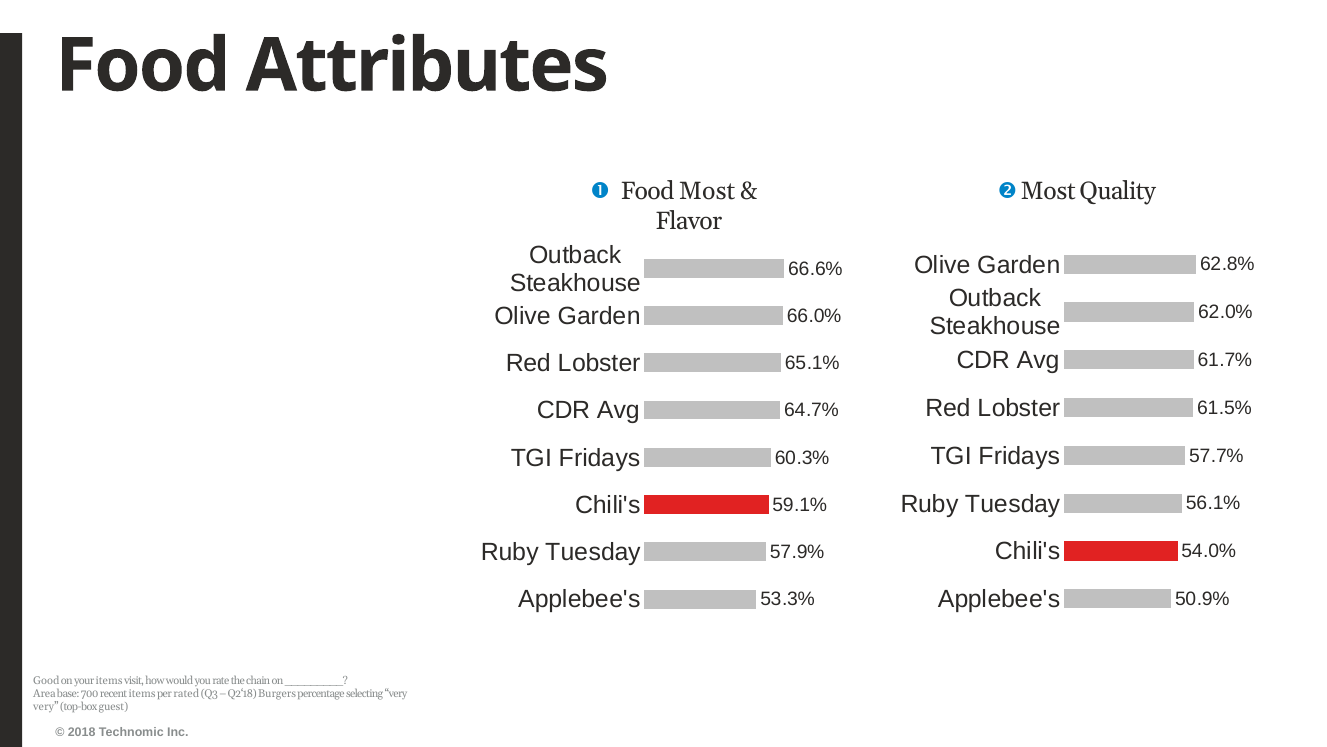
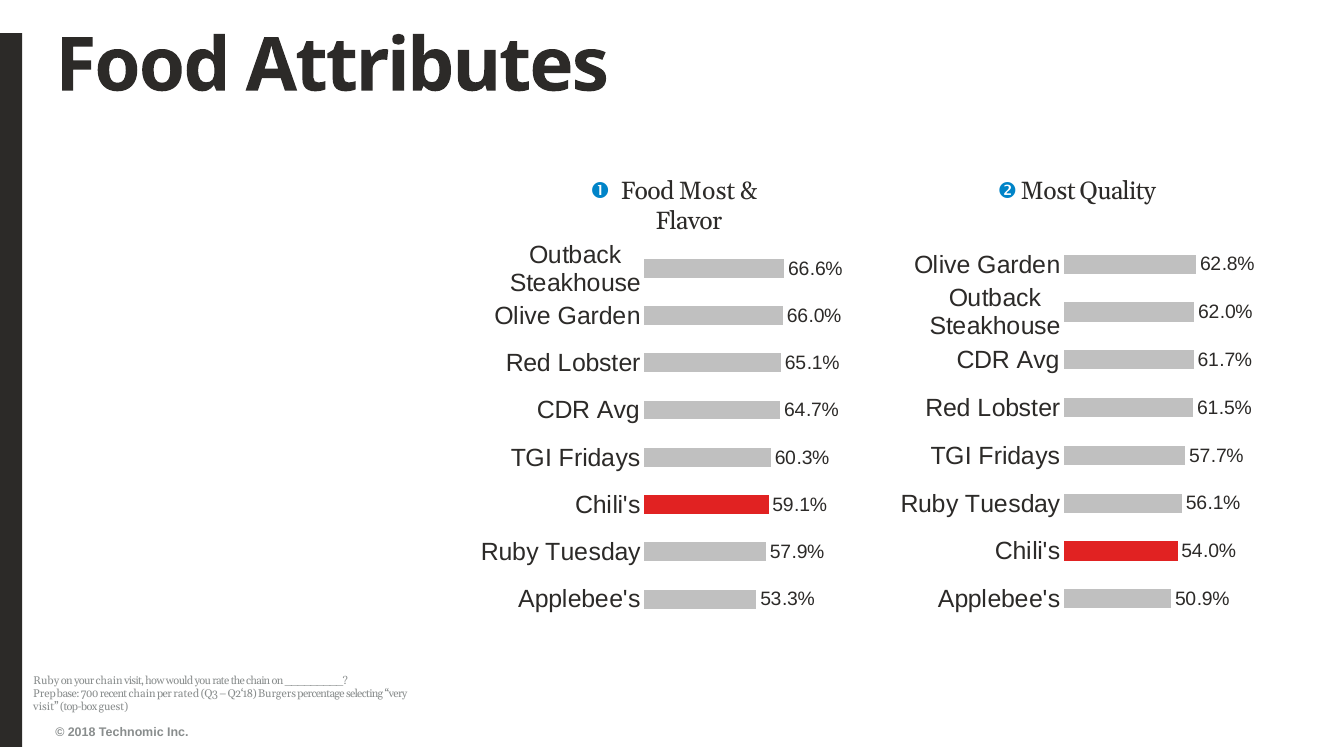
Good at (46, 680): Good -> Ruby
your items: items -> chain
Area: Area -> Prep
recent items: items -> chain
very at (46, 707): very -> visit
